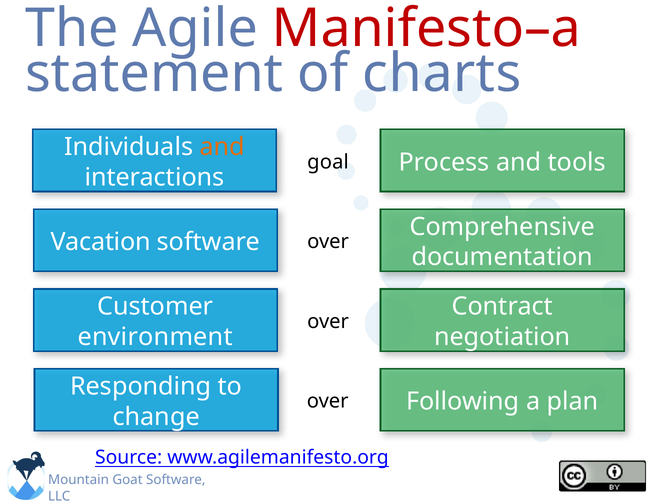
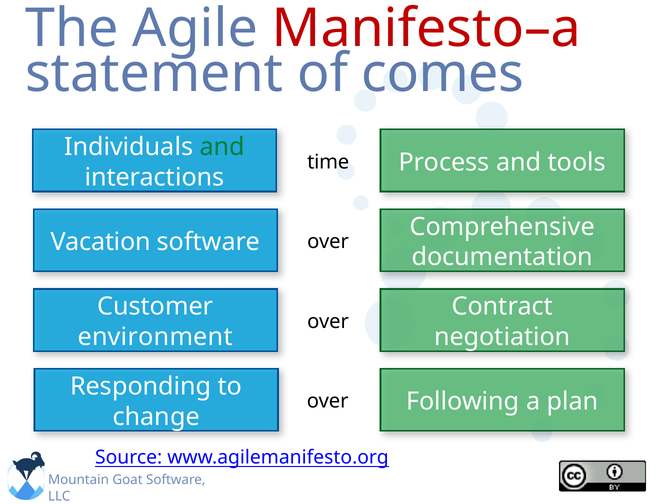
charts: charts -> comes
and at (222, 147) colour: orange -> green
goal: goal -> time
